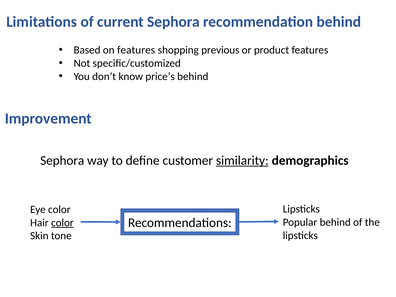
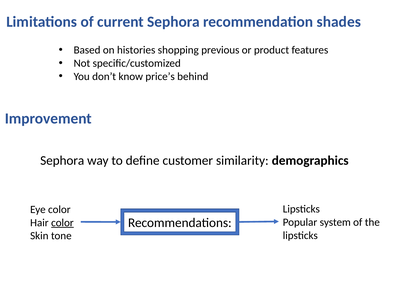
recommendation behind: behind -> shades
on features: features -> histories
similarity underline: present -> none
Popular behind: behind -> system
